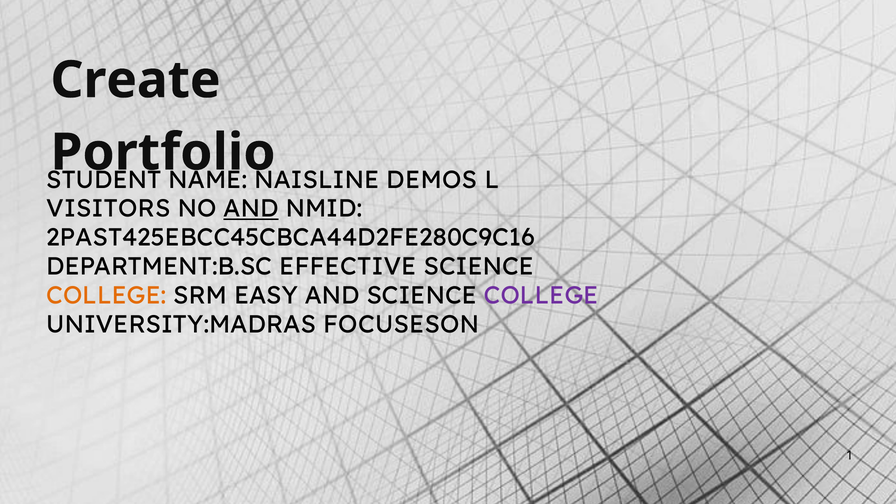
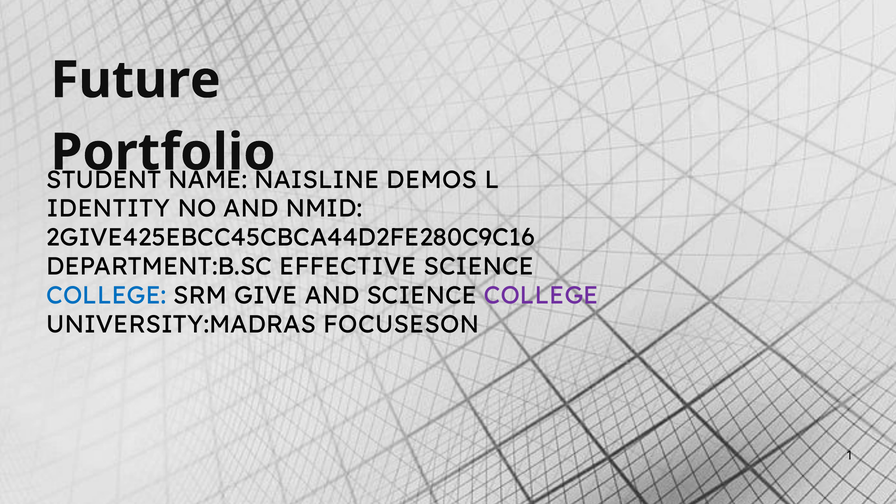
Create: Create -> Future
VISITORS: VISITORS -> IDENTITY
AND at (251, 209) underline: present -> none
2PAST425EBCC45CBCA44D2FE280C9C16: 2PAST425EBCC45CBCA44D2FE280C9C16 -> 2GIVE425EBCC45CBCA44D2FE280C9C16
COLLEGE at (106, 296) colour: orange -> blue
EASY: EASY -> GIVE
